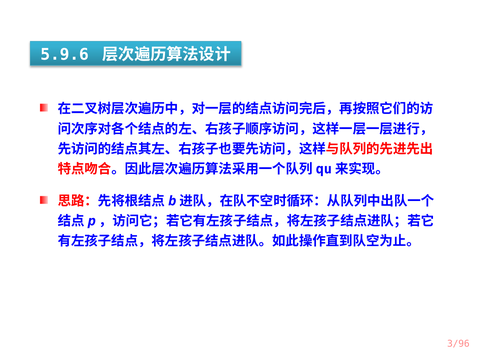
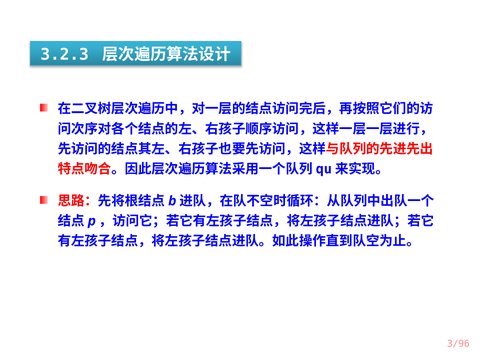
5.9.6: 5.9.6 -> 3.2.3
